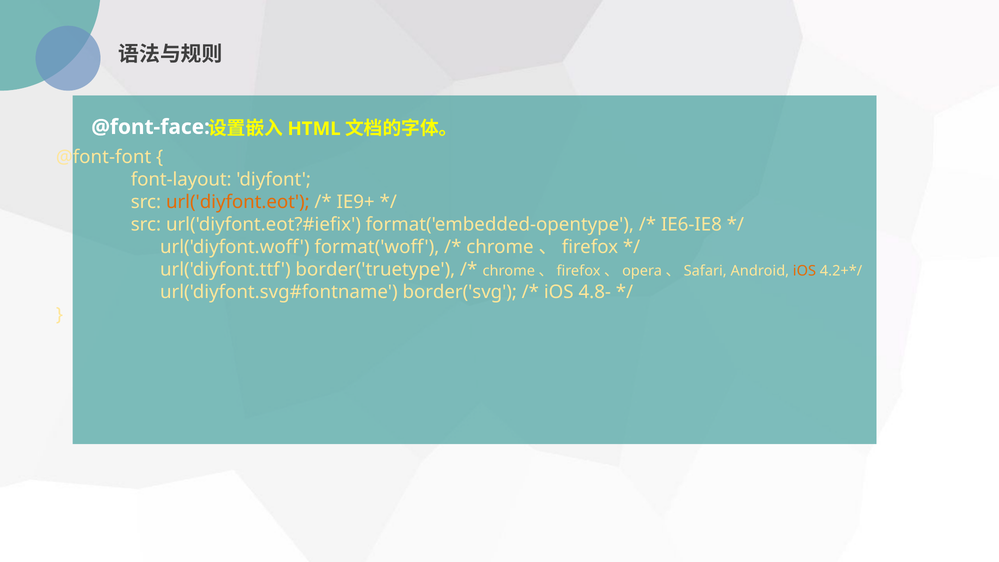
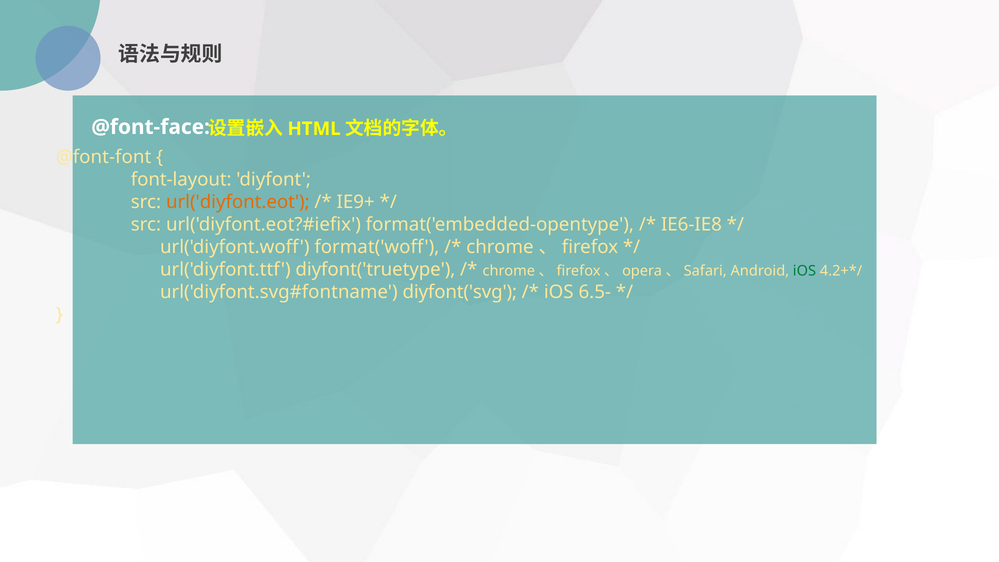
border('truetype: border('truetype -> diyfont('truetype
iOS at (804, 271) colour: orange -> green
border('svg: border('svg -> diyfont('svg
4.8-: 4.8- -> 6.5-
